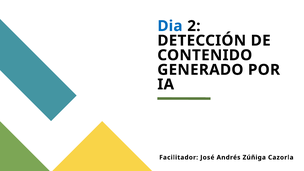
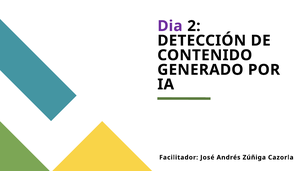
Dia colour: blue -> purple
